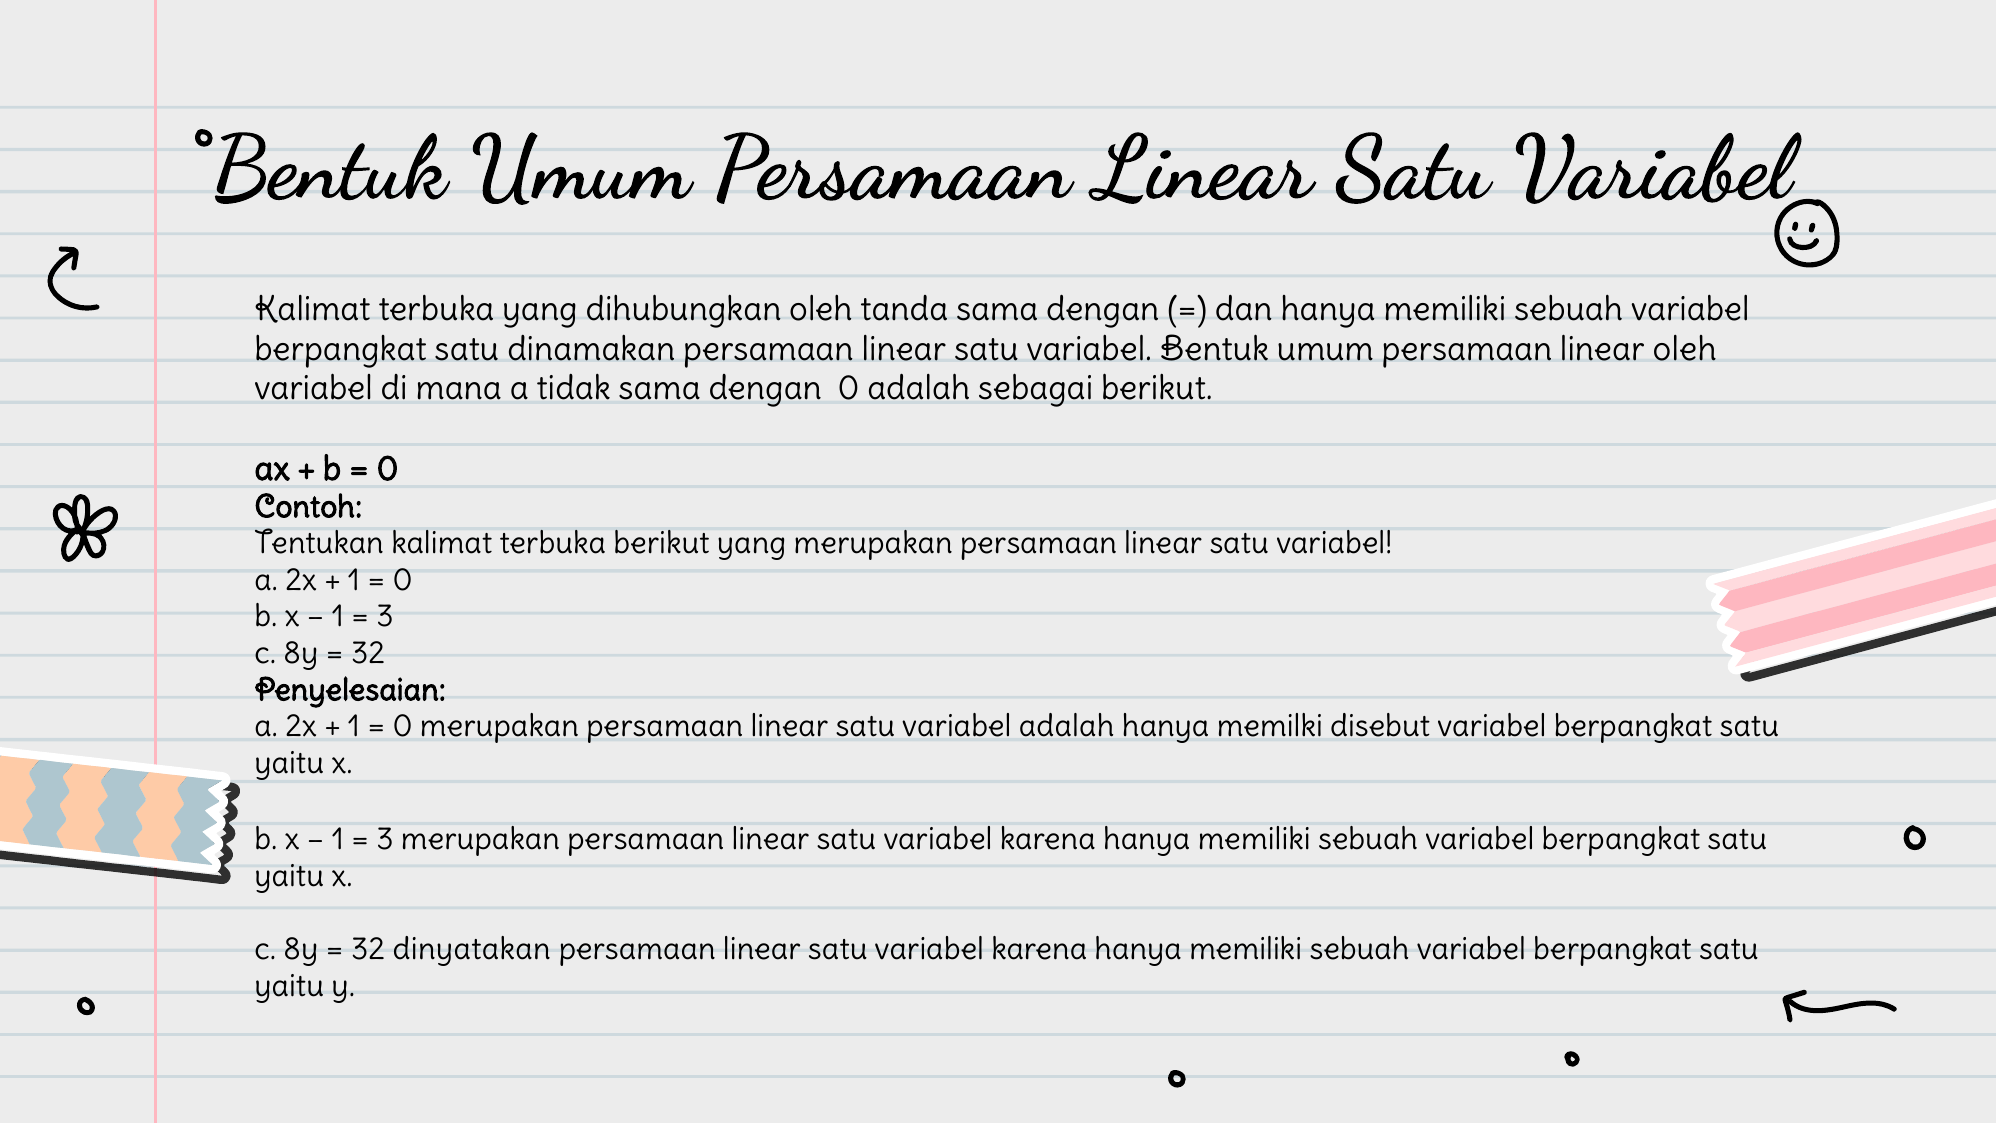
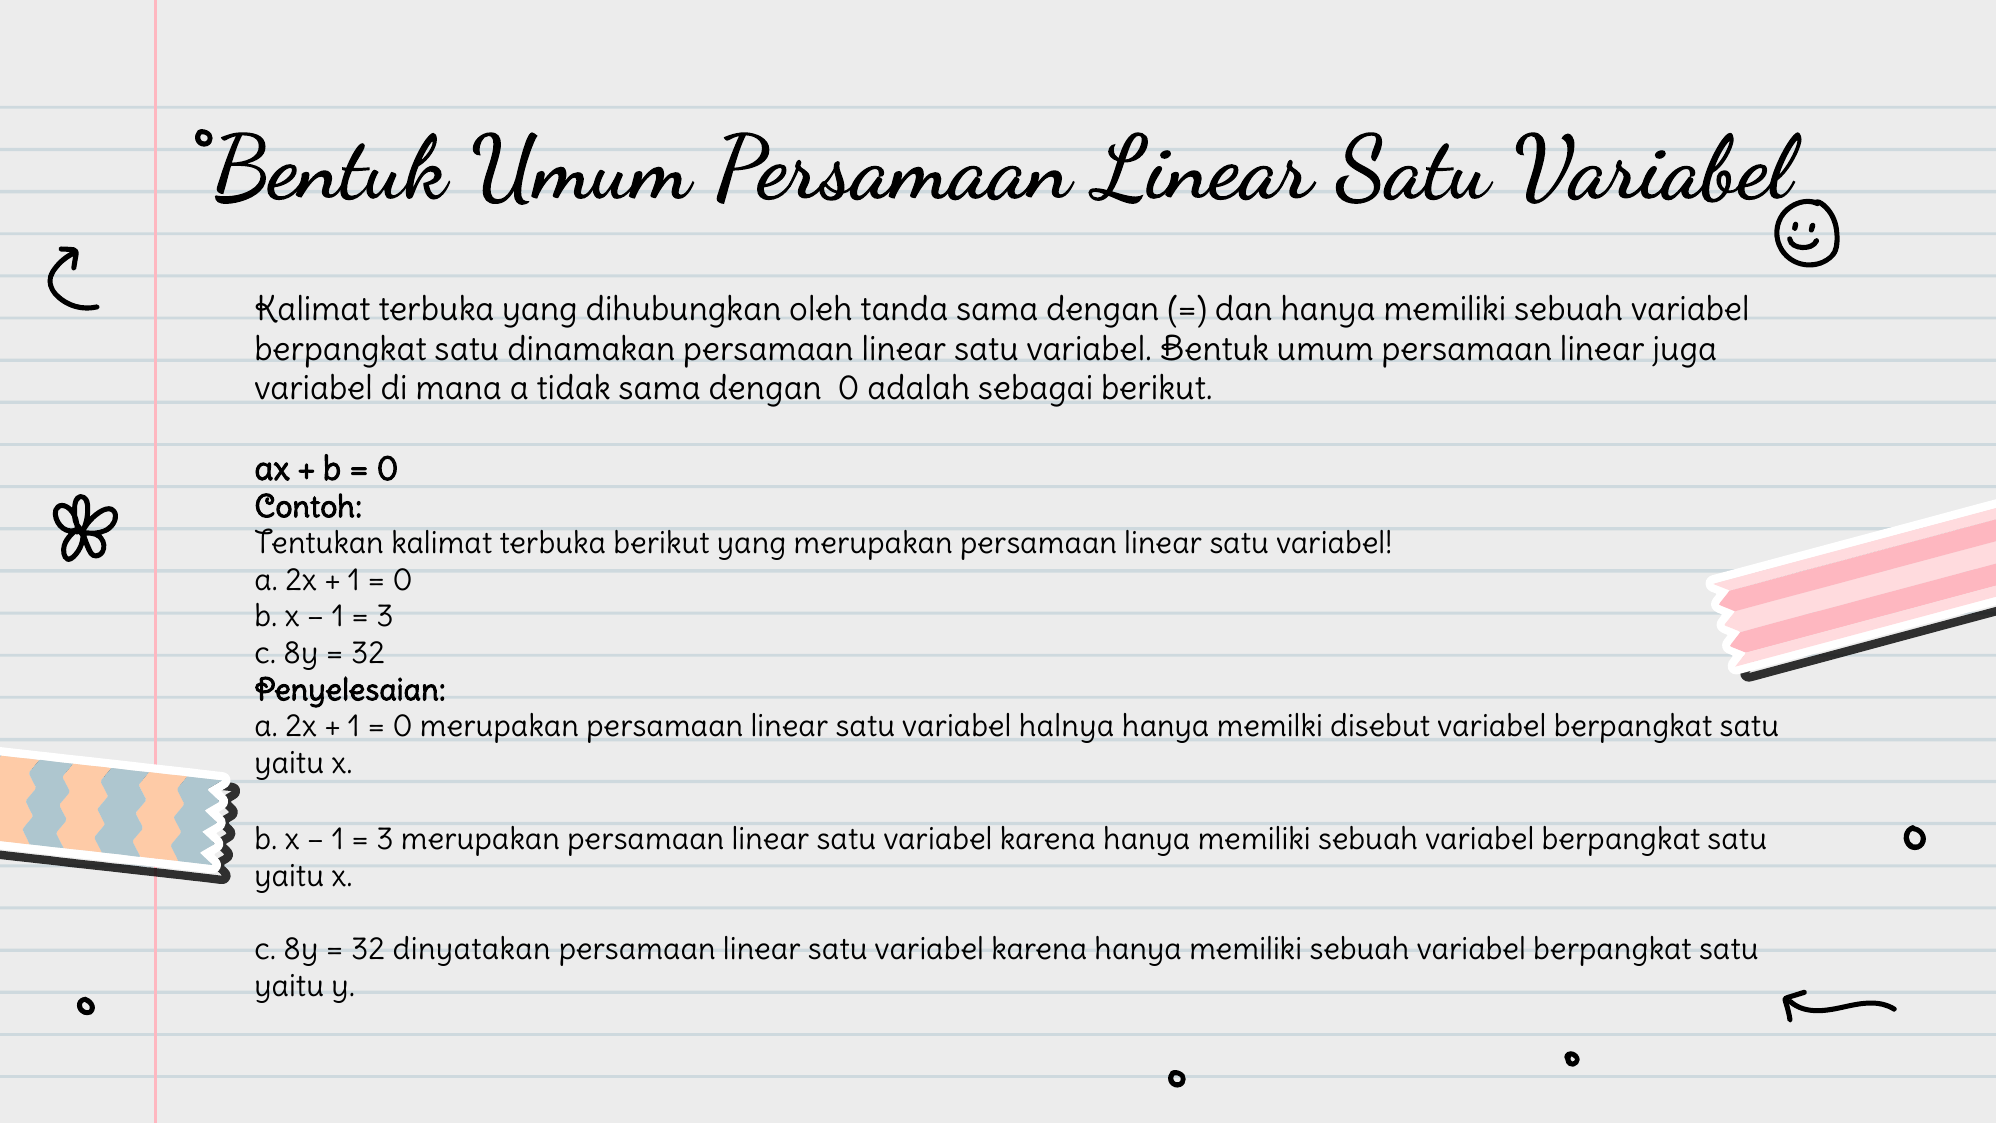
linear oleh: oleh -> juga
variabel adalah: adalah -> halnya
